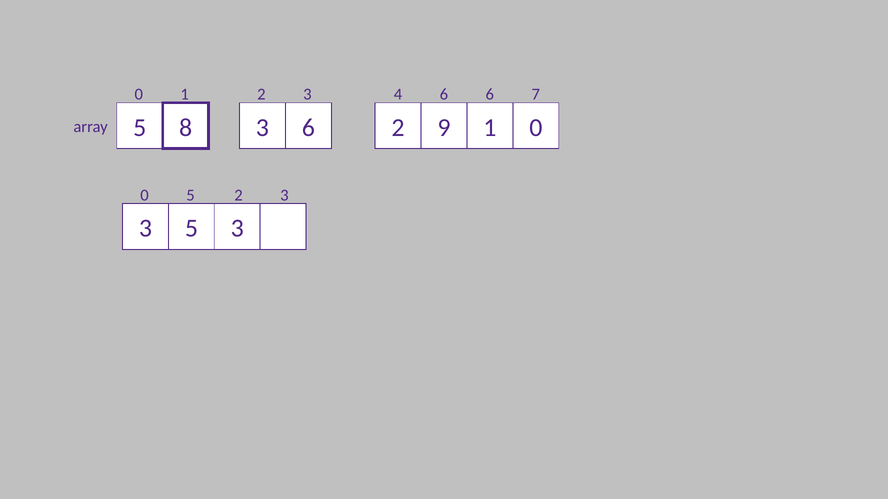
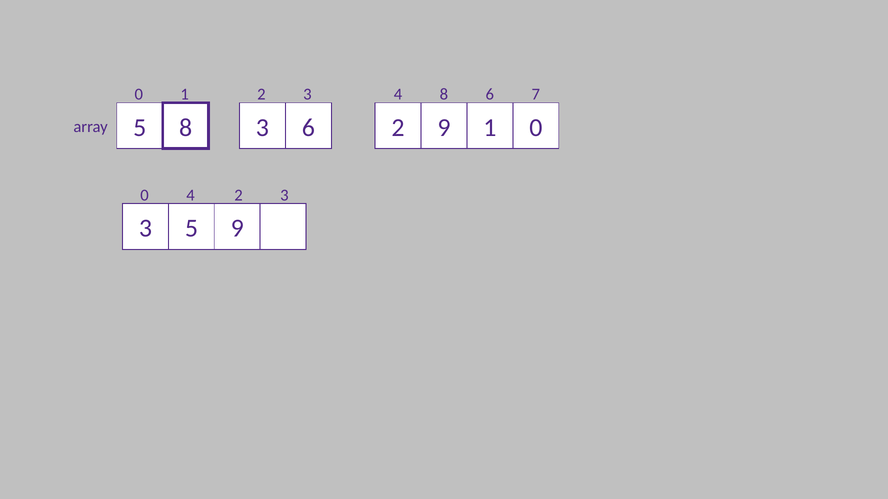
4 6: 6 -> 8
0 5: 5 -> 4
5 3: 3 -> 9
